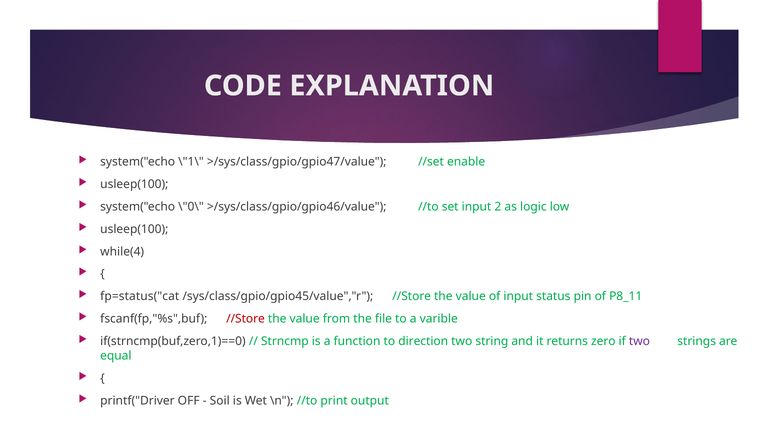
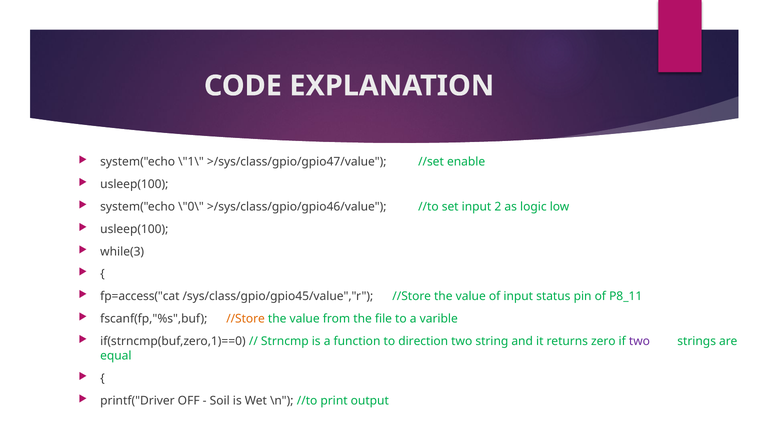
while(4: while(4 -> while(3
fp=status("cat: fp=status("cat -> fp=access("cat
//Store at (246, 319) colour: red -> orange
